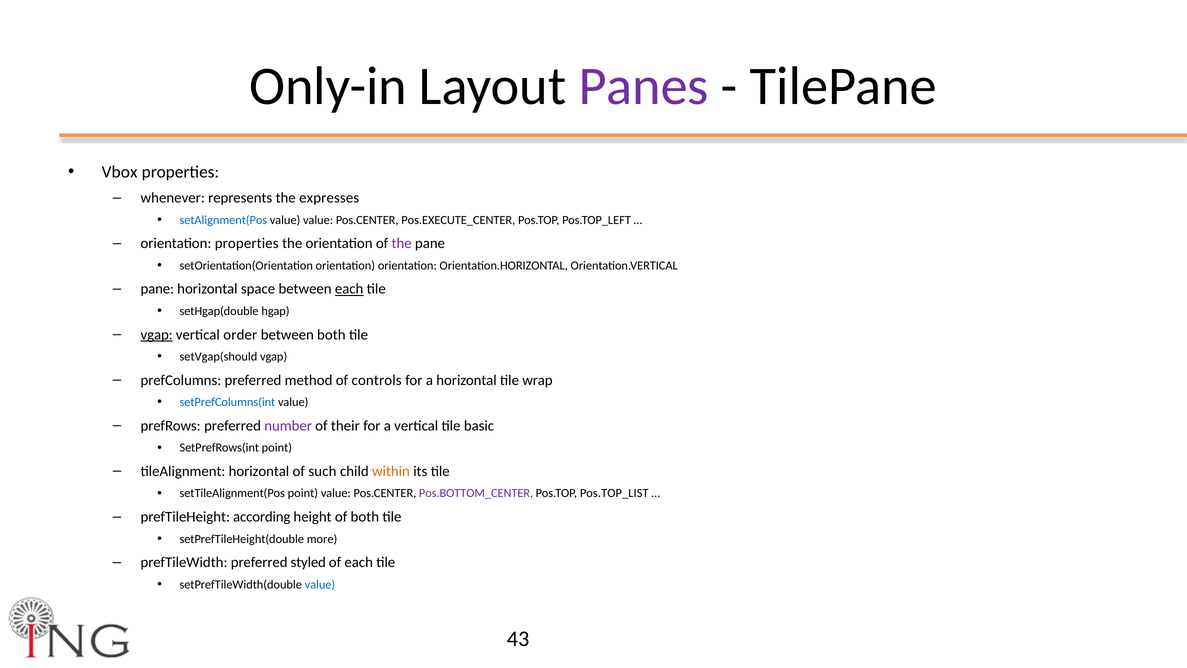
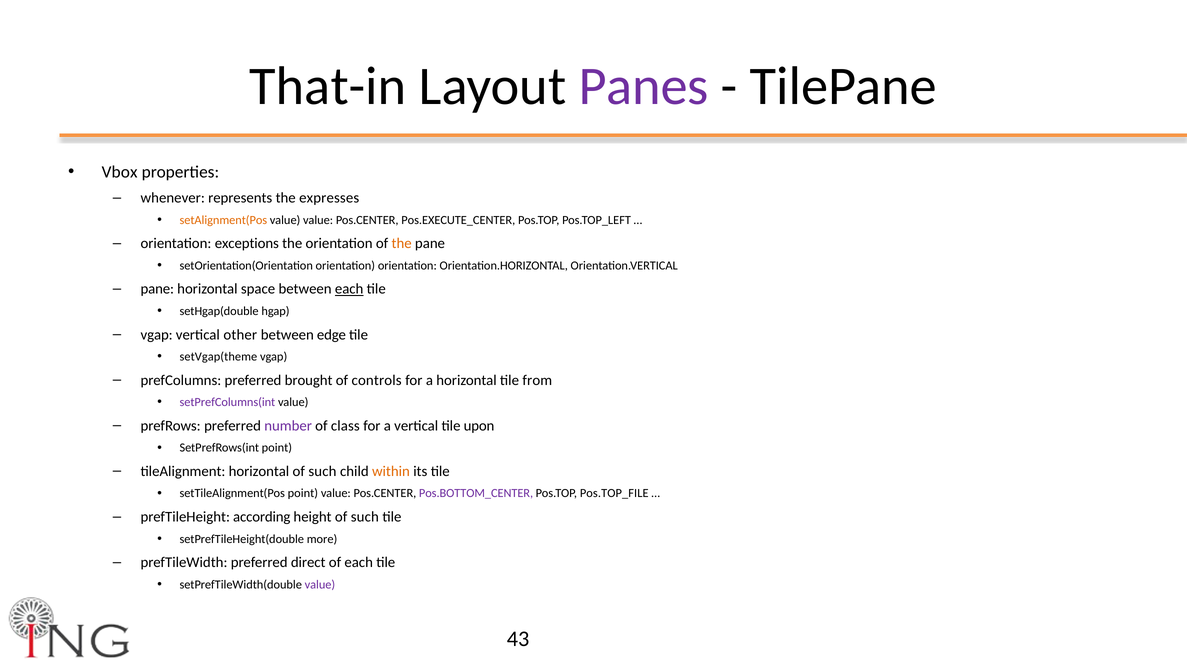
Only-in: Only-in -> That-in
setAlignment(Pos colour: blue -> orange
orientation properties: properties -> exceptions
the at (402, 243) colour: purple -> orange
vgap at (157, 334) underline: present -> none
order: order -> other
between both: both -> edge
setVgap(should: setVgap(should -> setVgap(theme
method: method -> brought
wrap: wrap -> from
setPrefColumns(int colour: blue -> purple
their: their -> class
basic: basic -> upon
Pos.TOP_LIST: Pos.TOP_LIST -> Pos.TOP_FILE
height of both: both -> such
styled: styled -> direct
value at (320, 584) colour: blue -> purple
